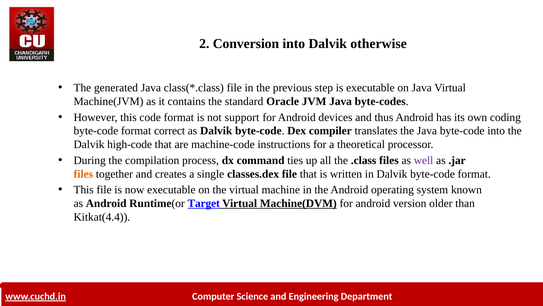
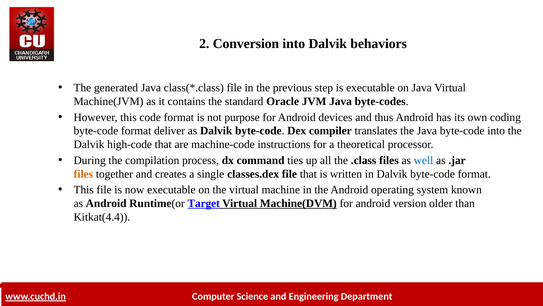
otherwise: otherwise -> behaviors
support: support -> purpose
correct: correct -> deliver
well colour: purple -> blue
